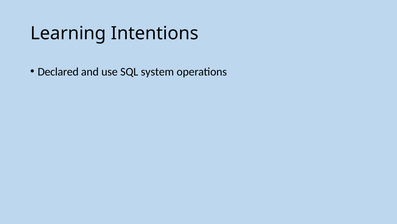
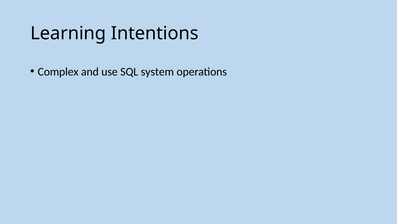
Declared: Declared -> Complex
